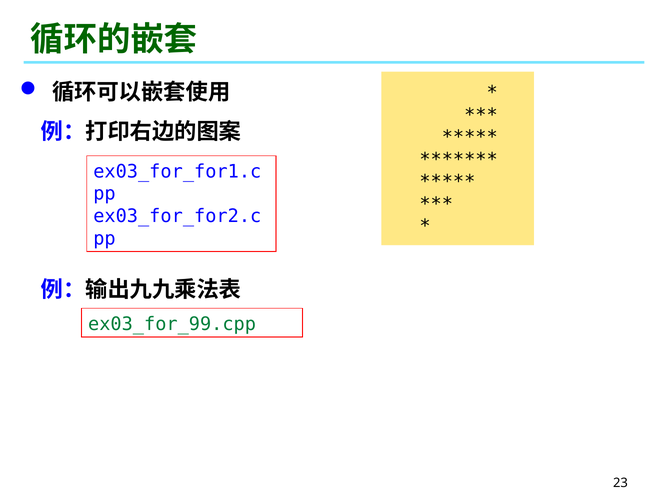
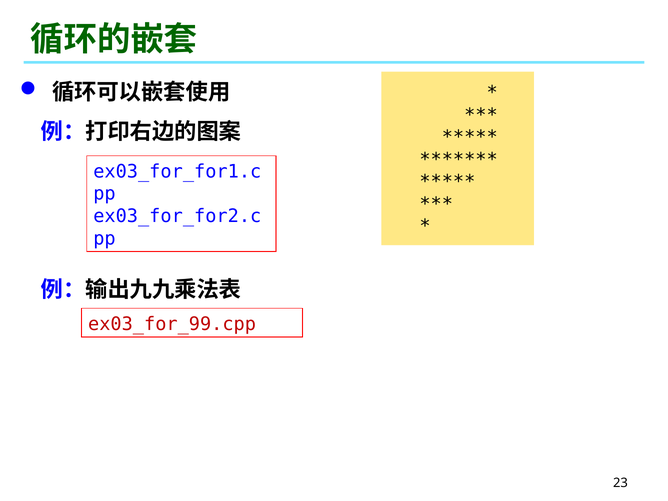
ex03_for_99.cpp colour: green -> red
